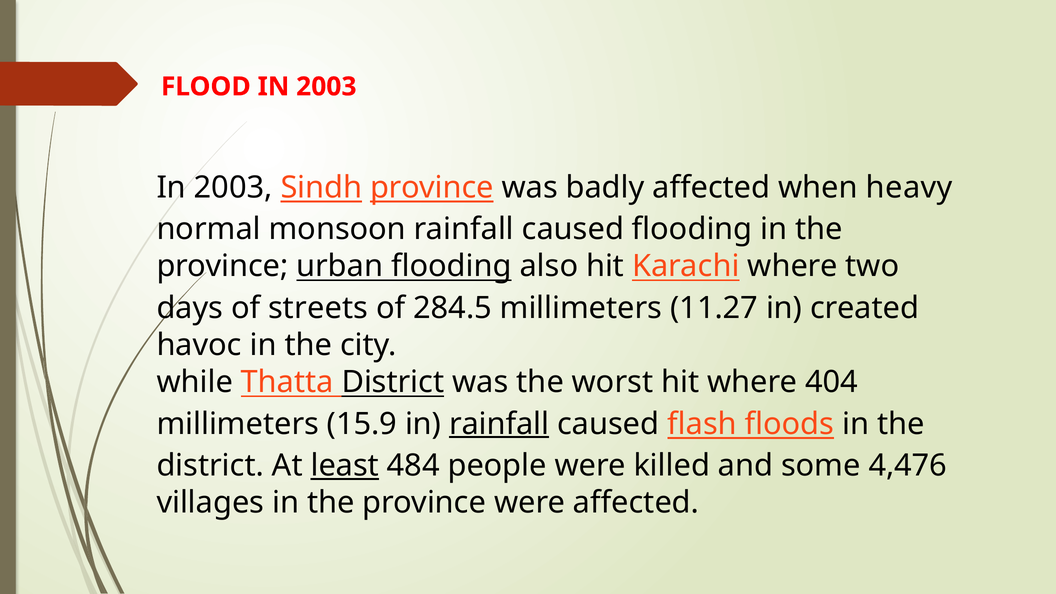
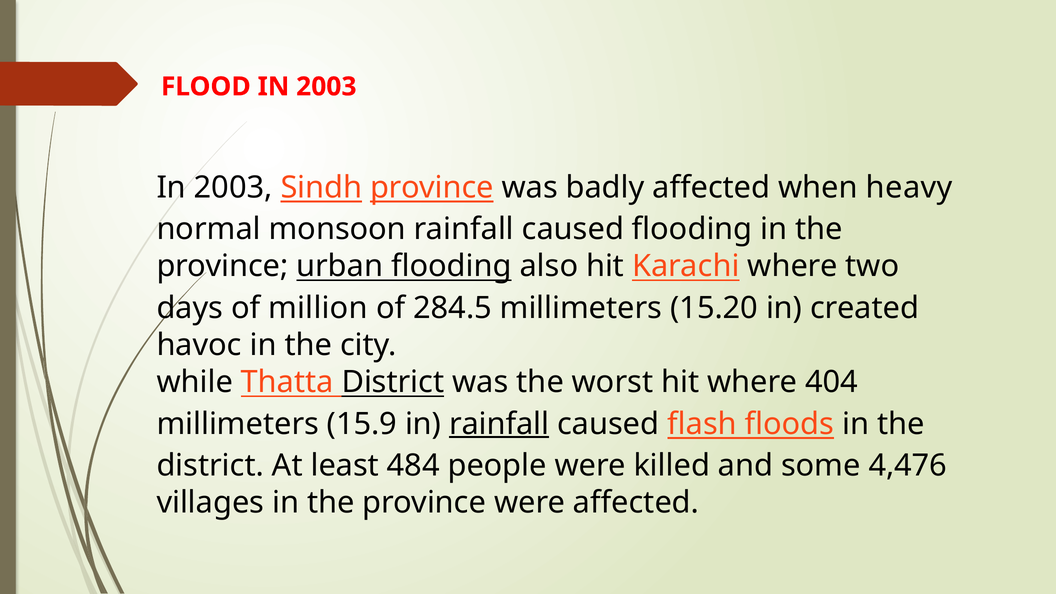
streets: streets -> million
11.27: 11.27 -> 15.20
least underline: present -> none
